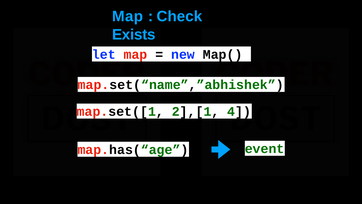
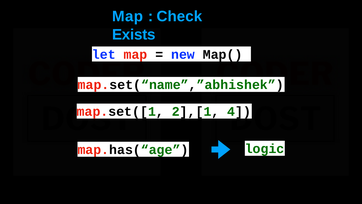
event: event -> logic
